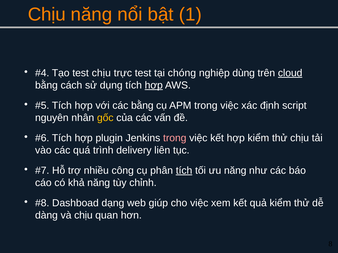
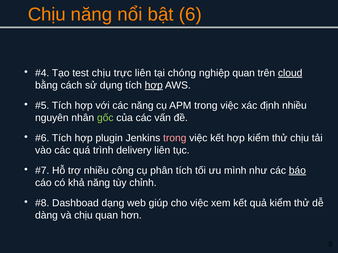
1: 1 -> 6
trực test: test -> liên
nghiệp dùng: dùng -> quan
các bằng: bằng -> năng
định script: script -> nhiều
gốc colour: yellow -> light green
tích at (184, 171) underline: present -> none
ưu năng: năng -> mình
báo underline: none -> present
